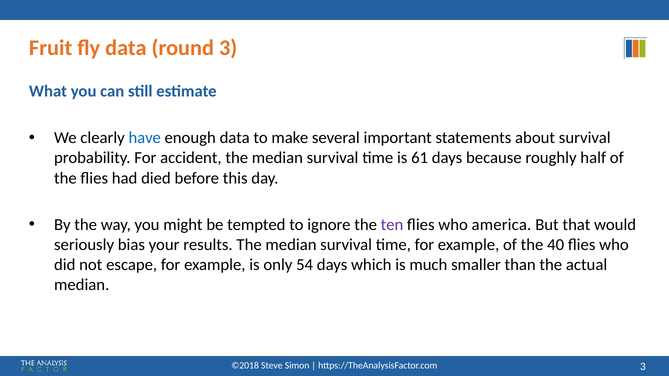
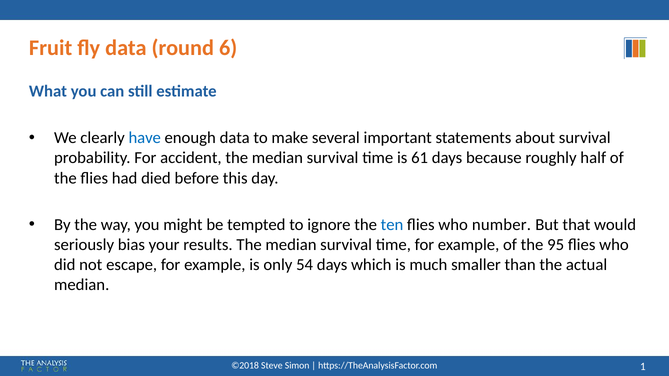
round 3: 3 -> 6
ten colour: purple -> blue
america: america -> number
40: 40 -> 95
https://TheAnalysisFactor.com 3: 3 -> 1
